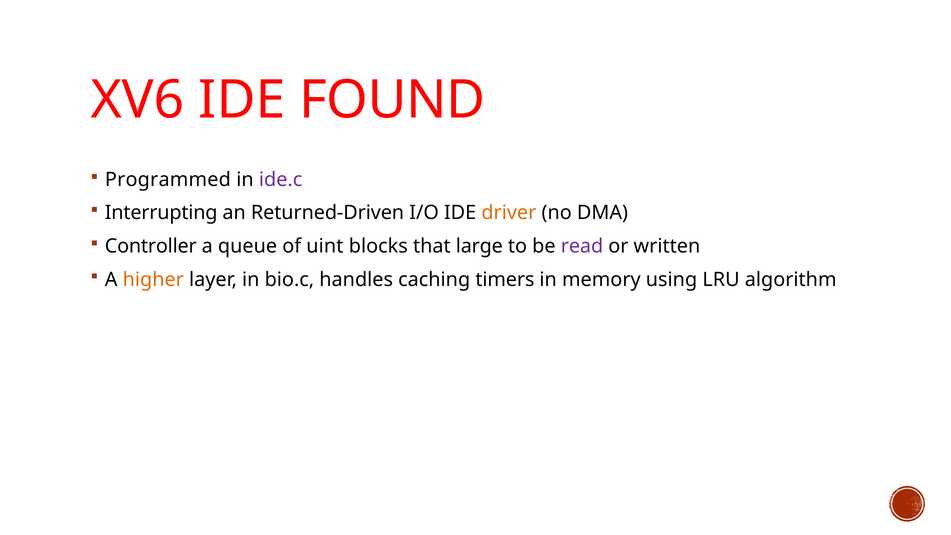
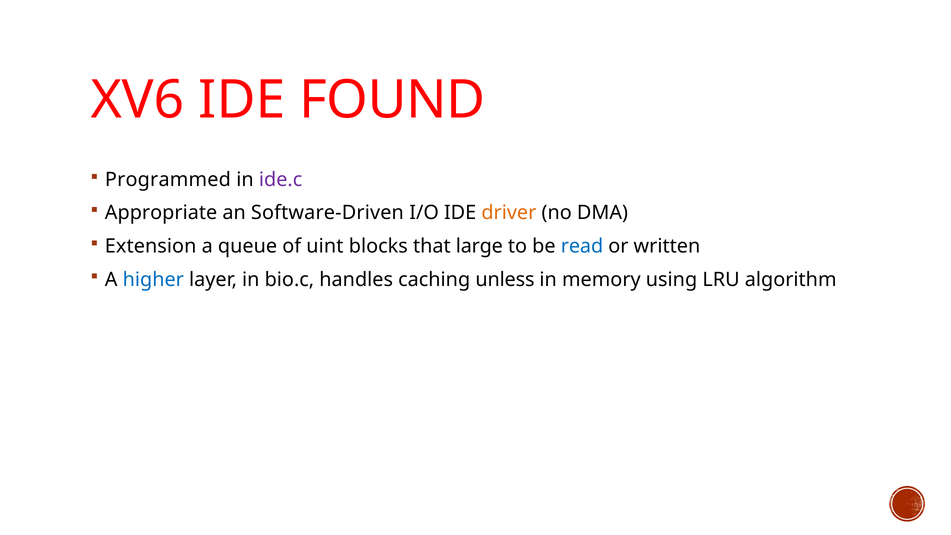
Interrupting: Interrupting -> Appropriate
Returned-Driven: Returned-Driven -> Software-Driven
Controller: Controller -> Extension
read colour: purple -> blue
higher colour: orange -> blue
timers: timers -> unless
